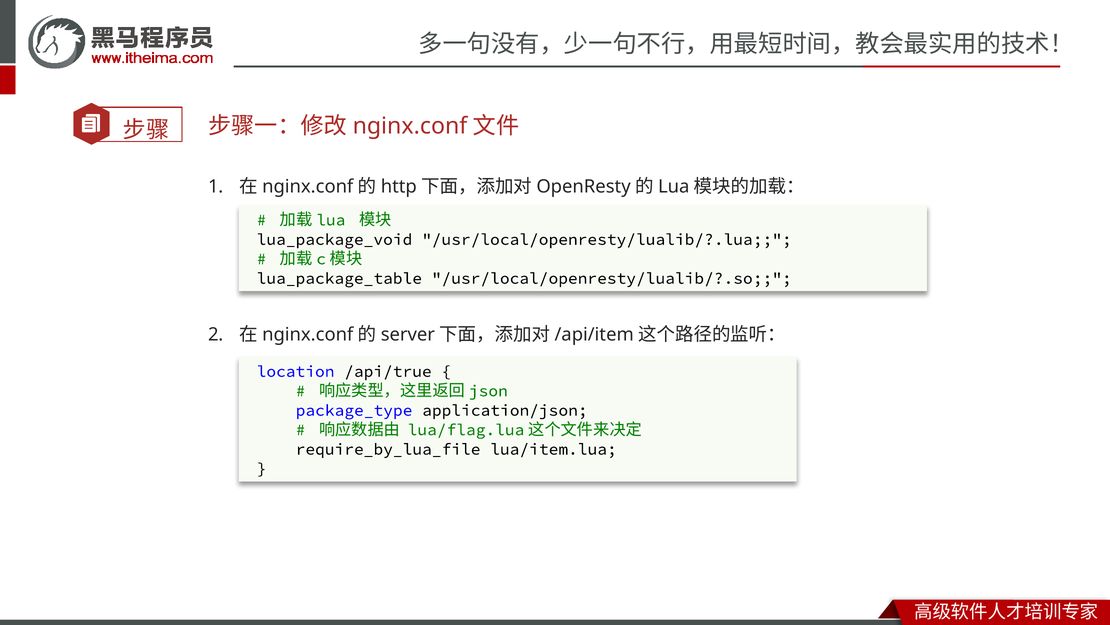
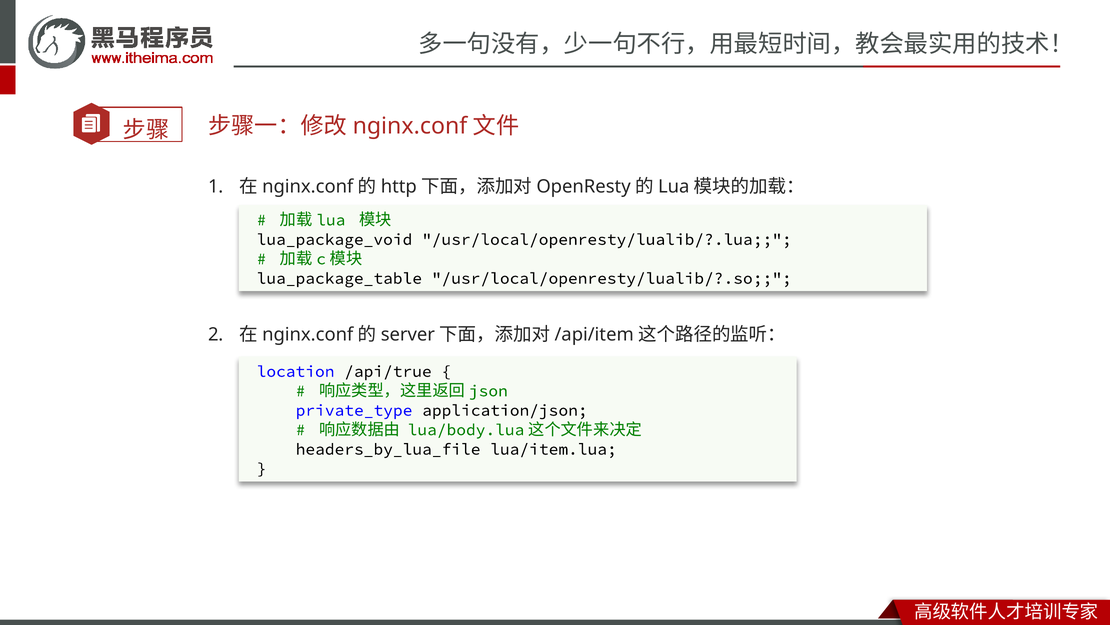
package_type: package_type -> private_type
lua/flag.lua: lua/flag.lua -> lua/body.lua
require_by_lua_file: require_by_lua_file -> headers_by_lua_file
